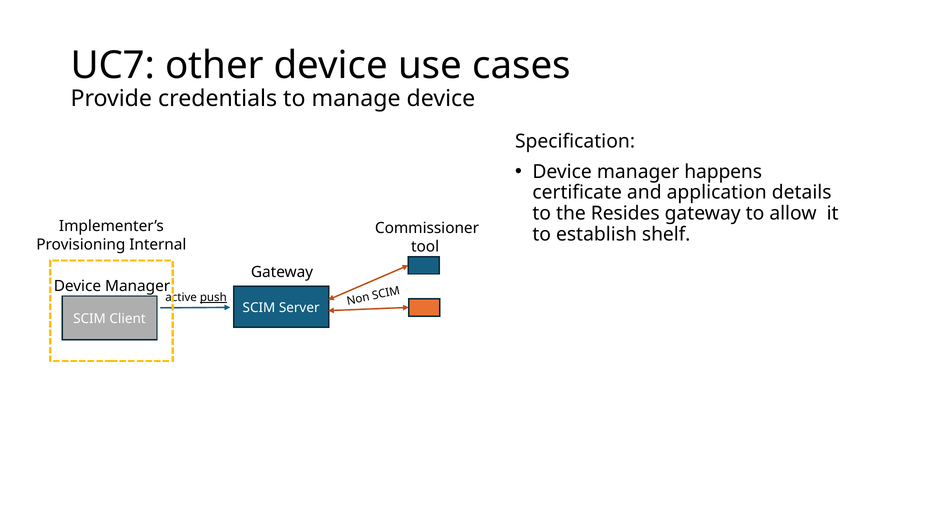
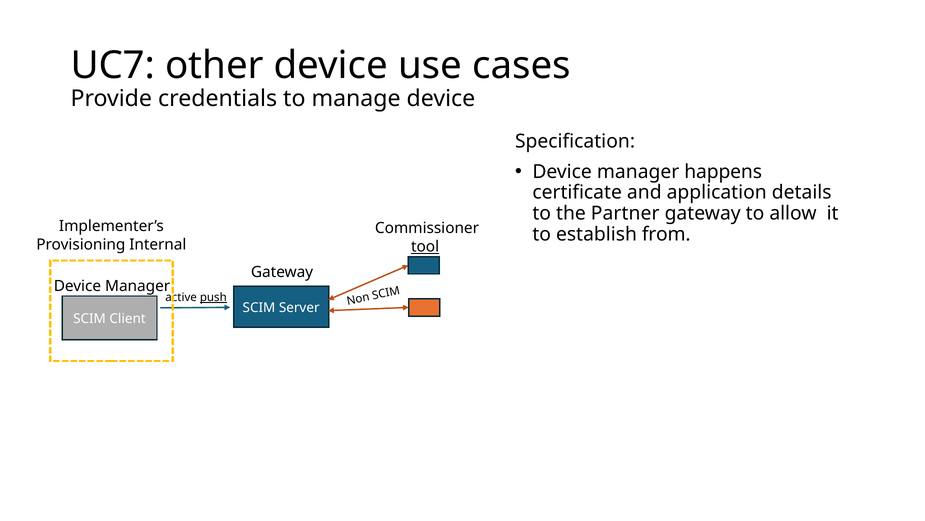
Resides: Resides -> Partner
shelf: shelf -> from
tool underline: none -> present
